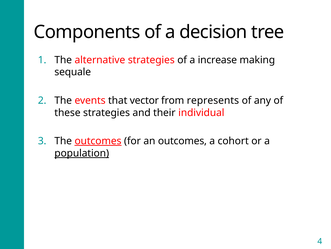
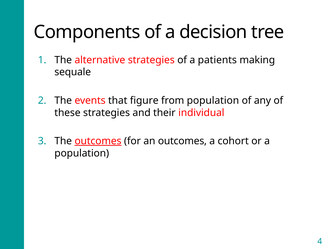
increase: increase -> patients
vector: vector -> figure
from represents: represents -> population
population at (82, 153) underline: present -> none
